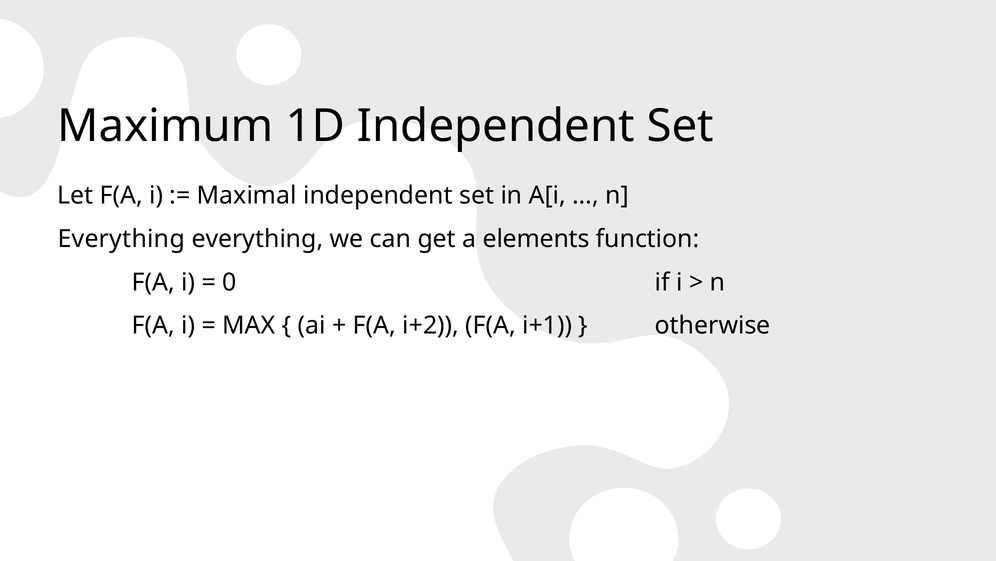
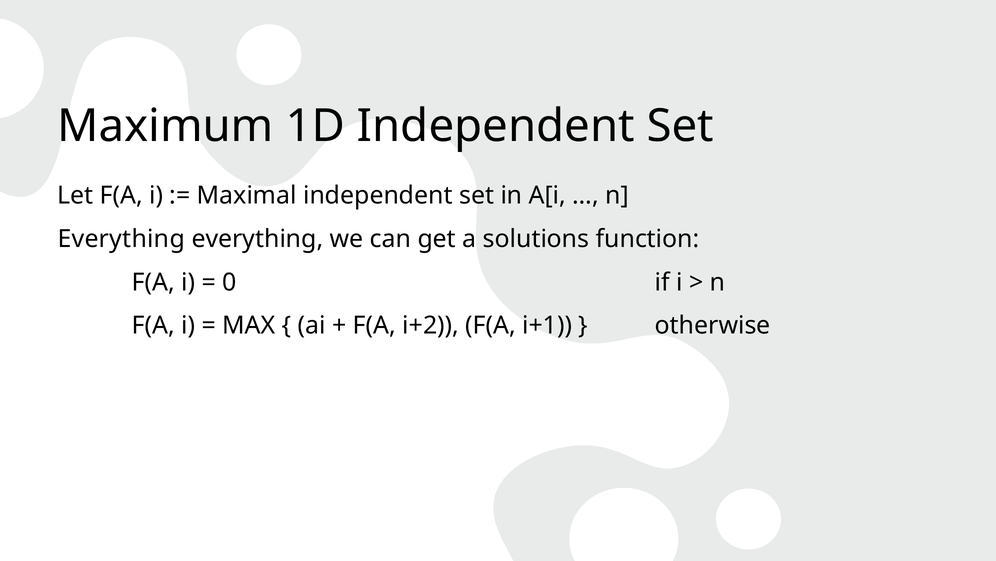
elements: elements -> solutions
